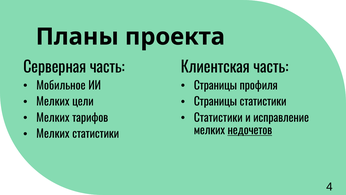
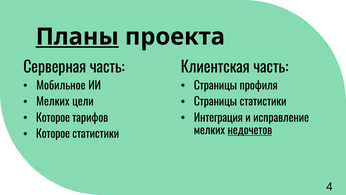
Планы underline: none -> present
Мелких at (53, 118): Мелких -> Которое
Статистики at (218, 118): Статистики -> Интеграция
Мелких at (53, 134): Мелких -> Которое
